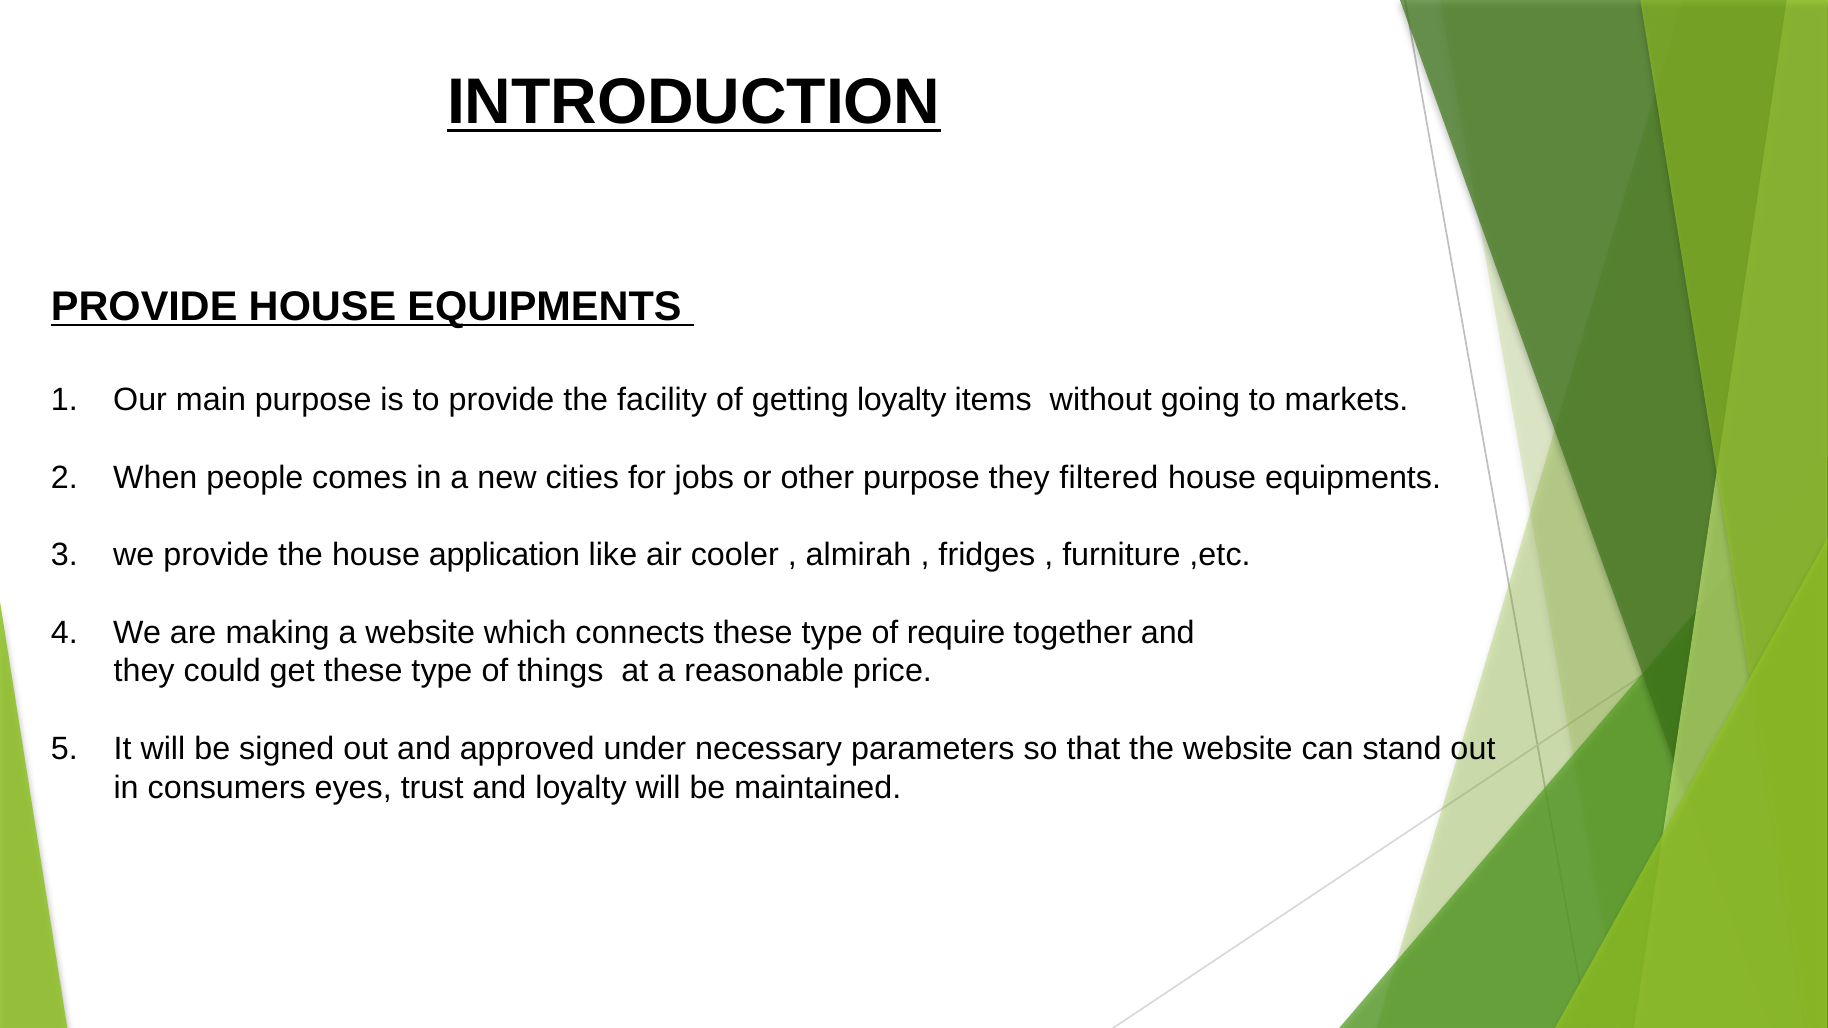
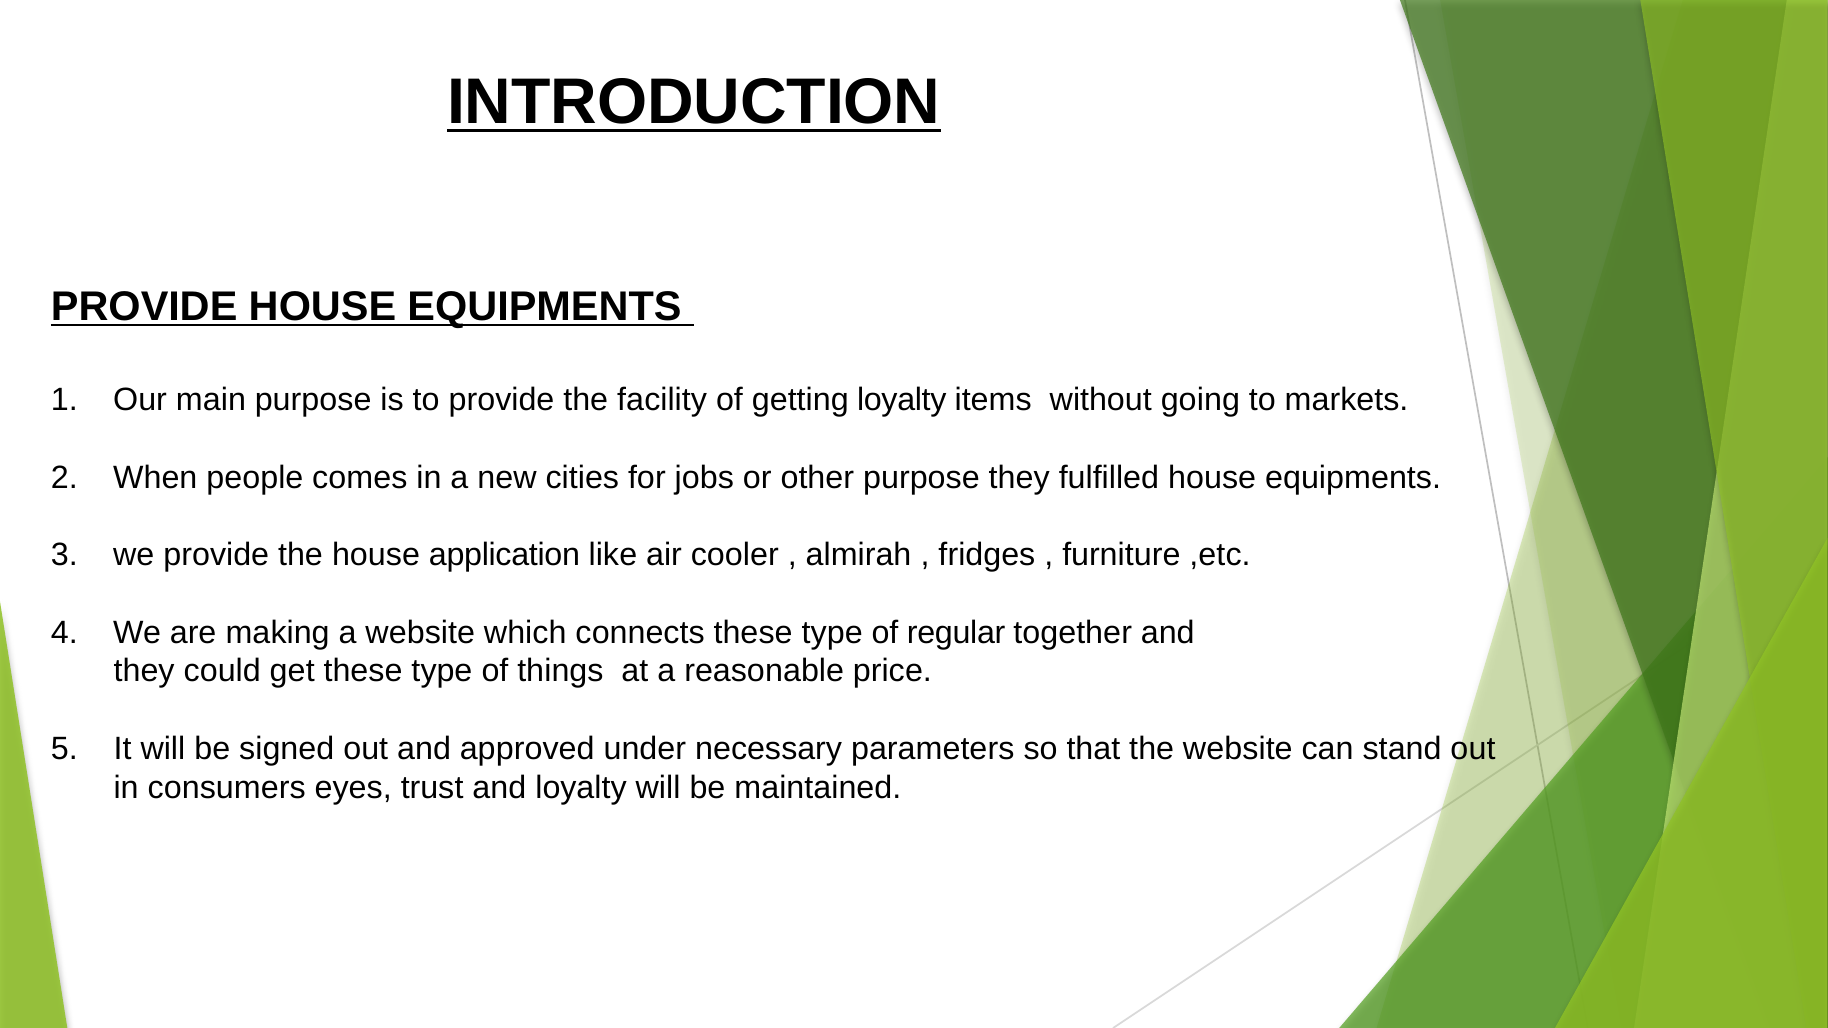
filtered: filtered -> fulfilled
require: require -> regular
